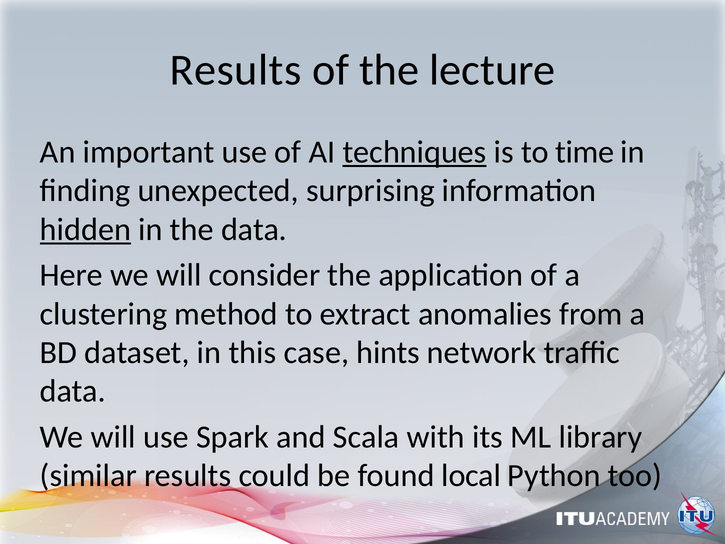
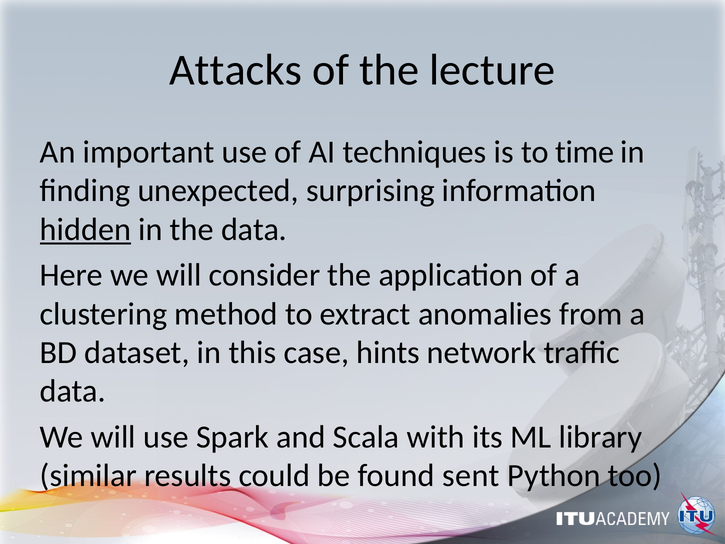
Results at (236, 70): Results -> Attacks
techniques underline: present -> none
local: local -> sent
